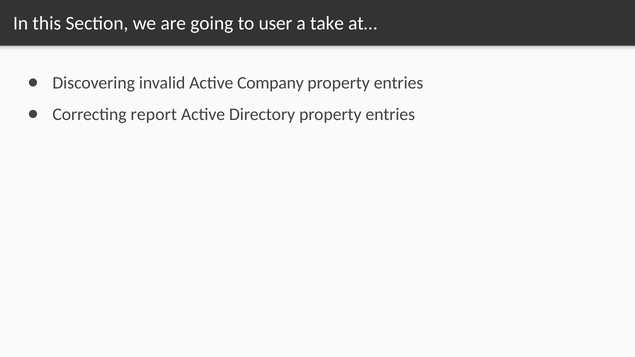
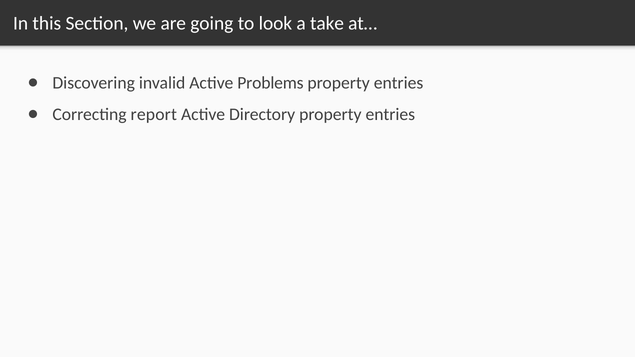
user: user -> look
Company: Company -> Problems
